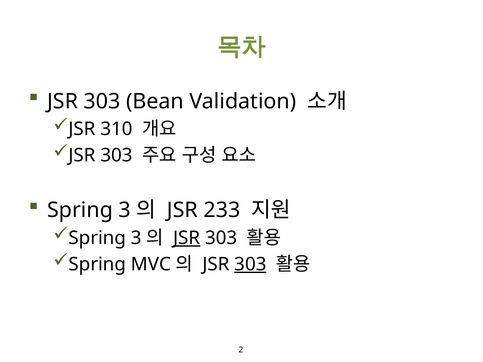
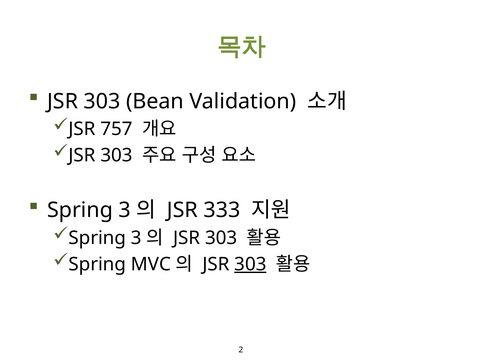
310: 310 -> 757
233: 233 -> 333
JSR at (187, 238) underline: present -> none
